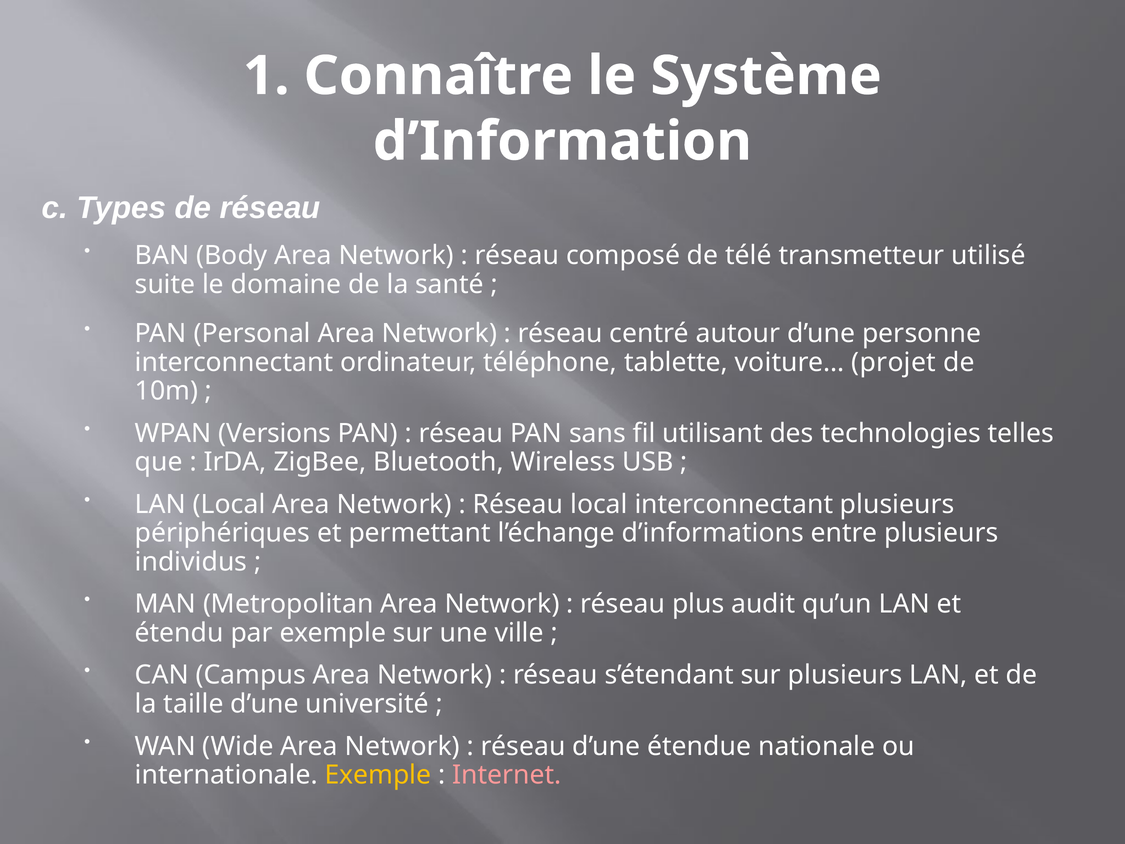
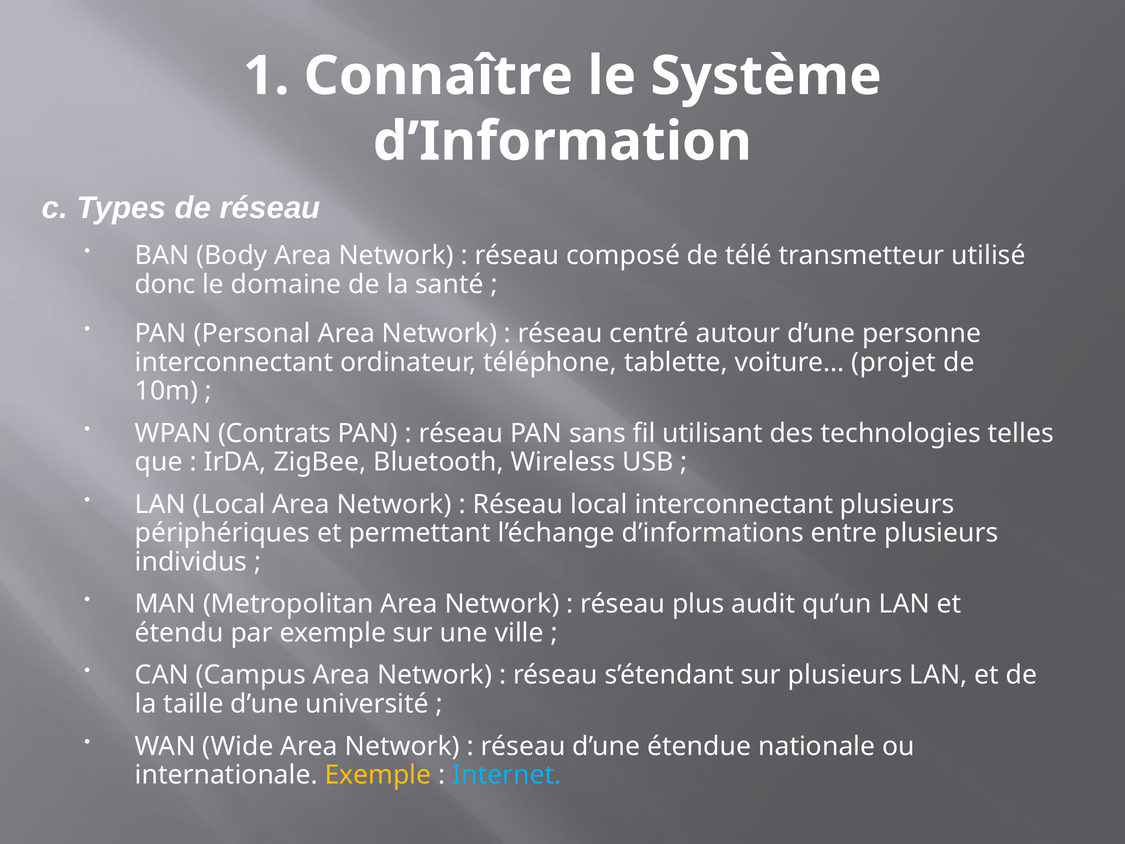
suite: suite -> donc
Versions: Versions -> Contrats
Internet colour: pink -> light blue
